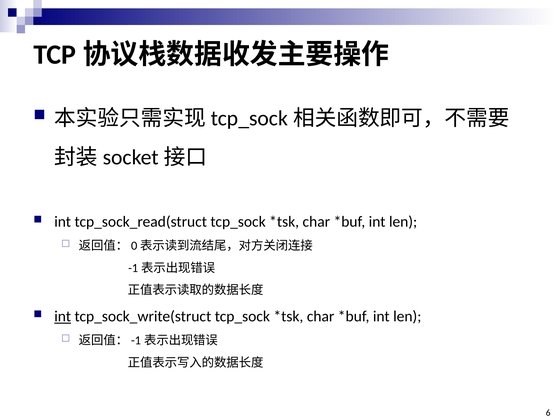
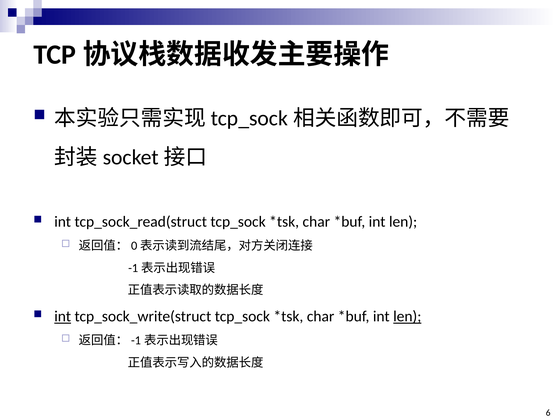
len at (407, 316) underline: none -> present
